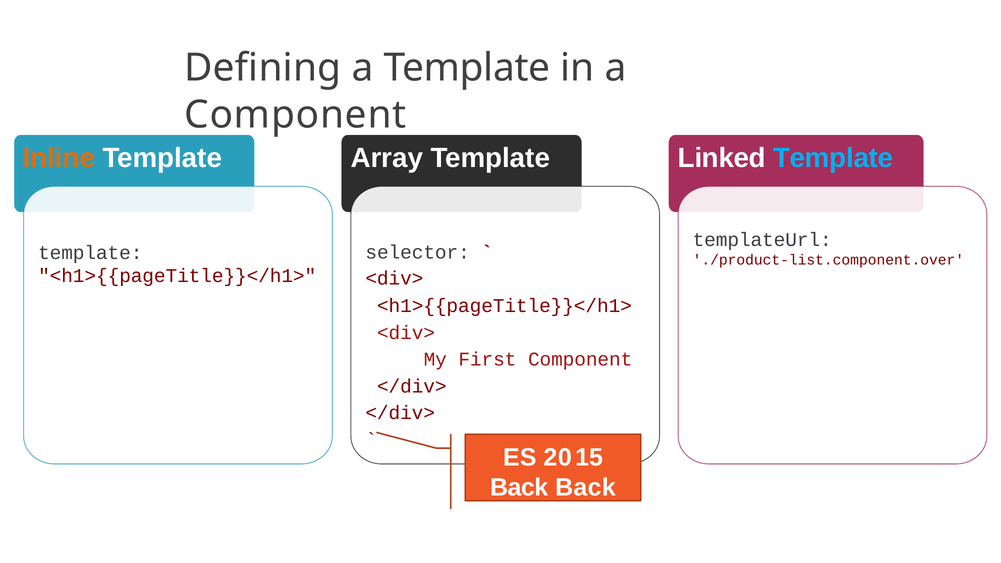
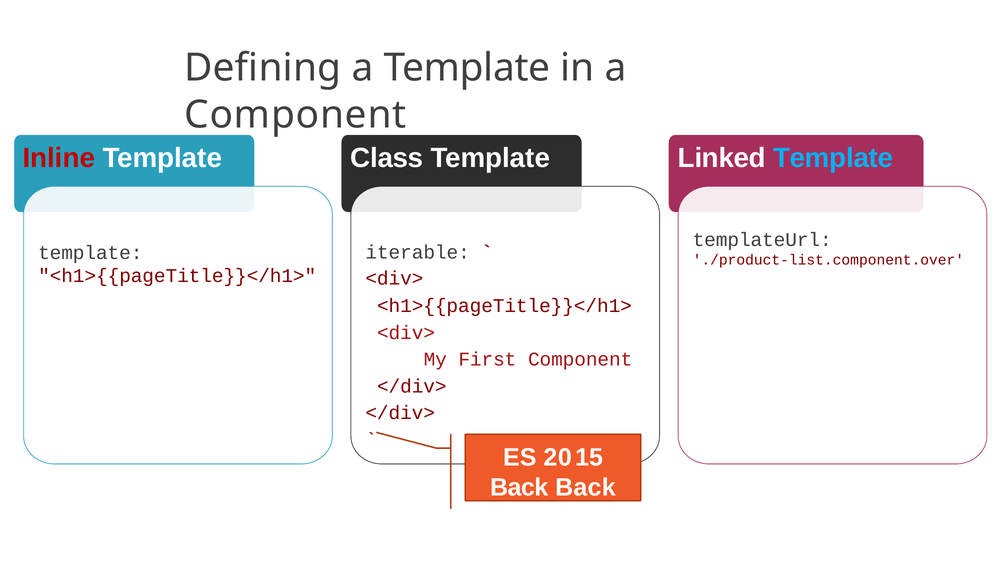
Inline colour: orange -> red
Array: Array -> Class
selector: selector -> iterable
